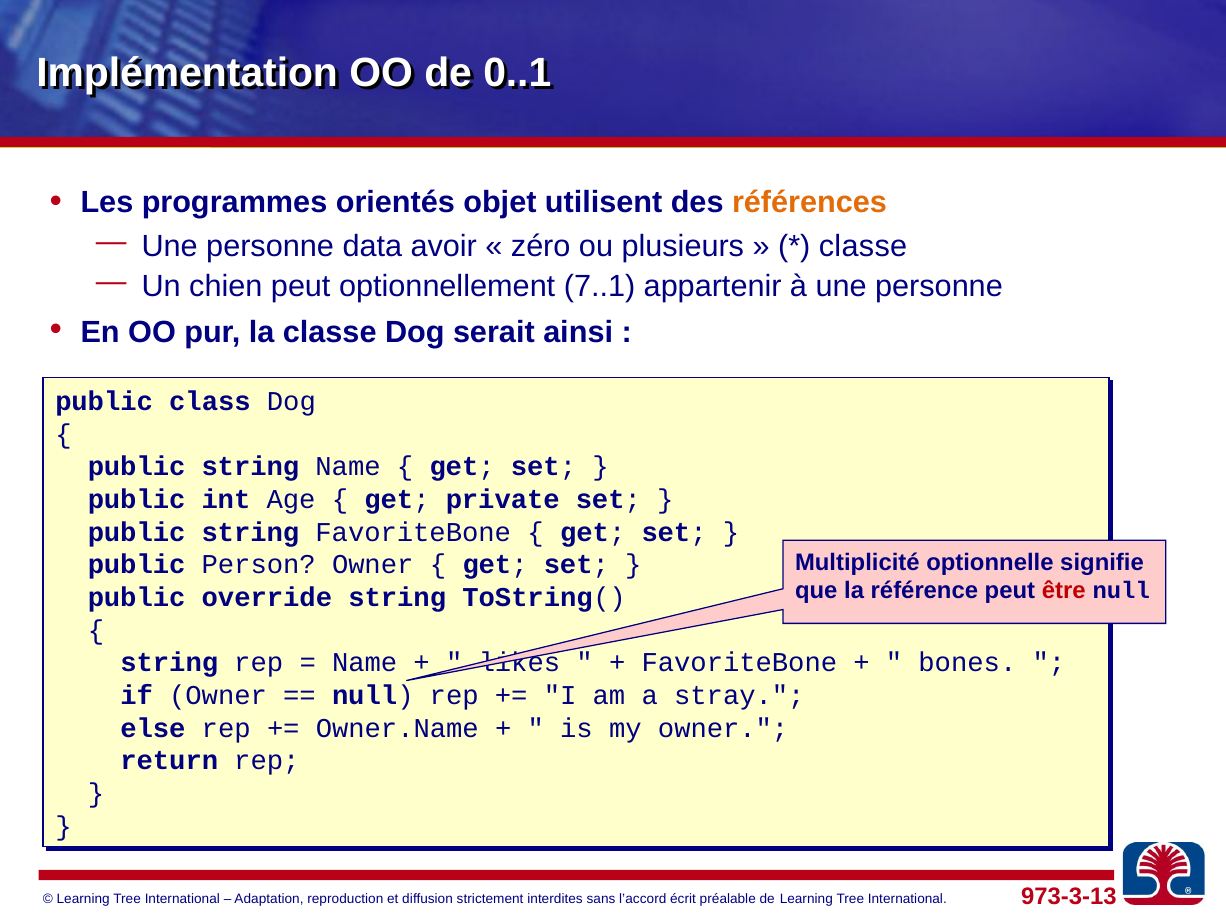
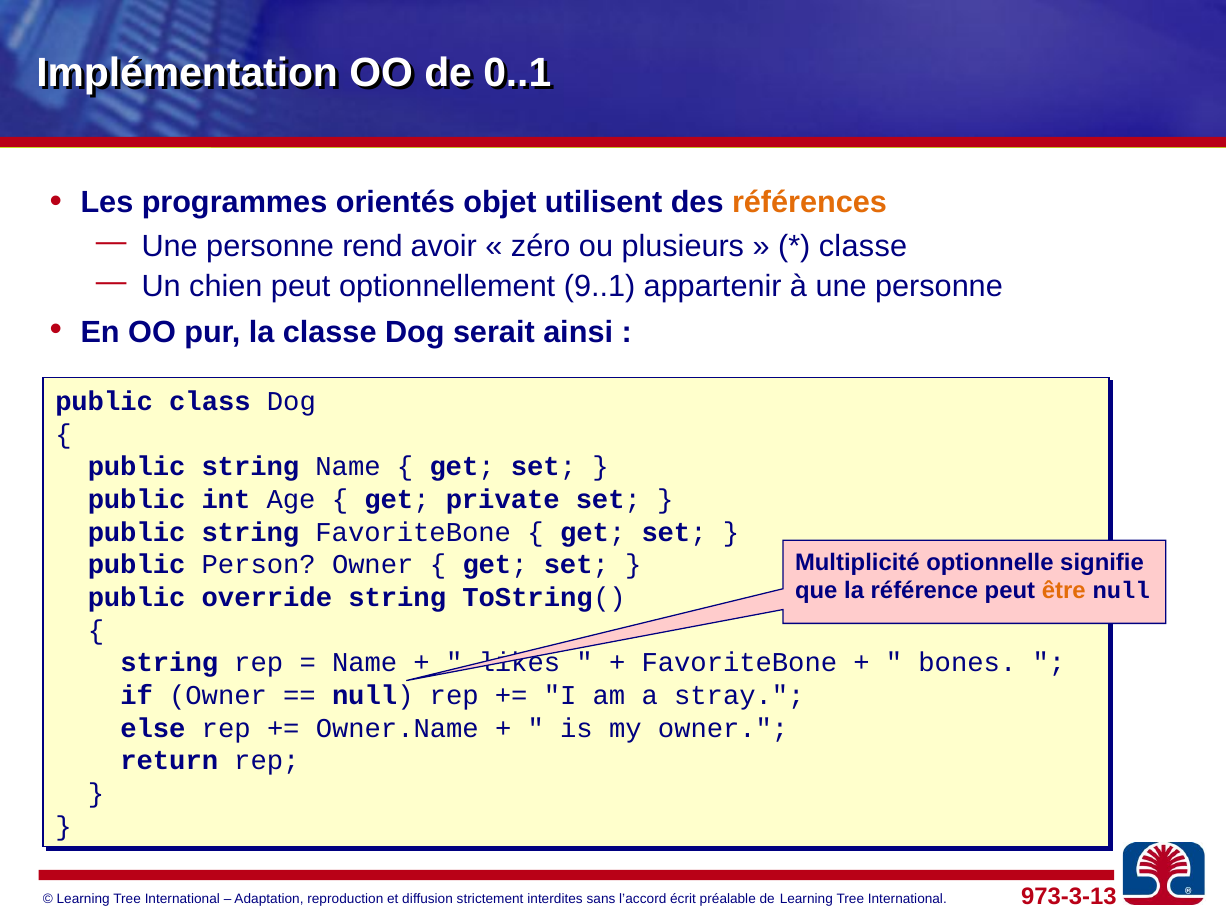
data: data -> rend
7..1: 7..1 -> 9..1
être colour: red -> orange
